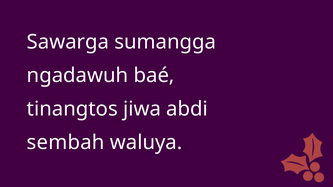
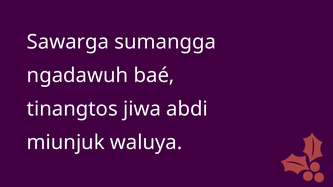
sembah: sembah -> miunjuk
